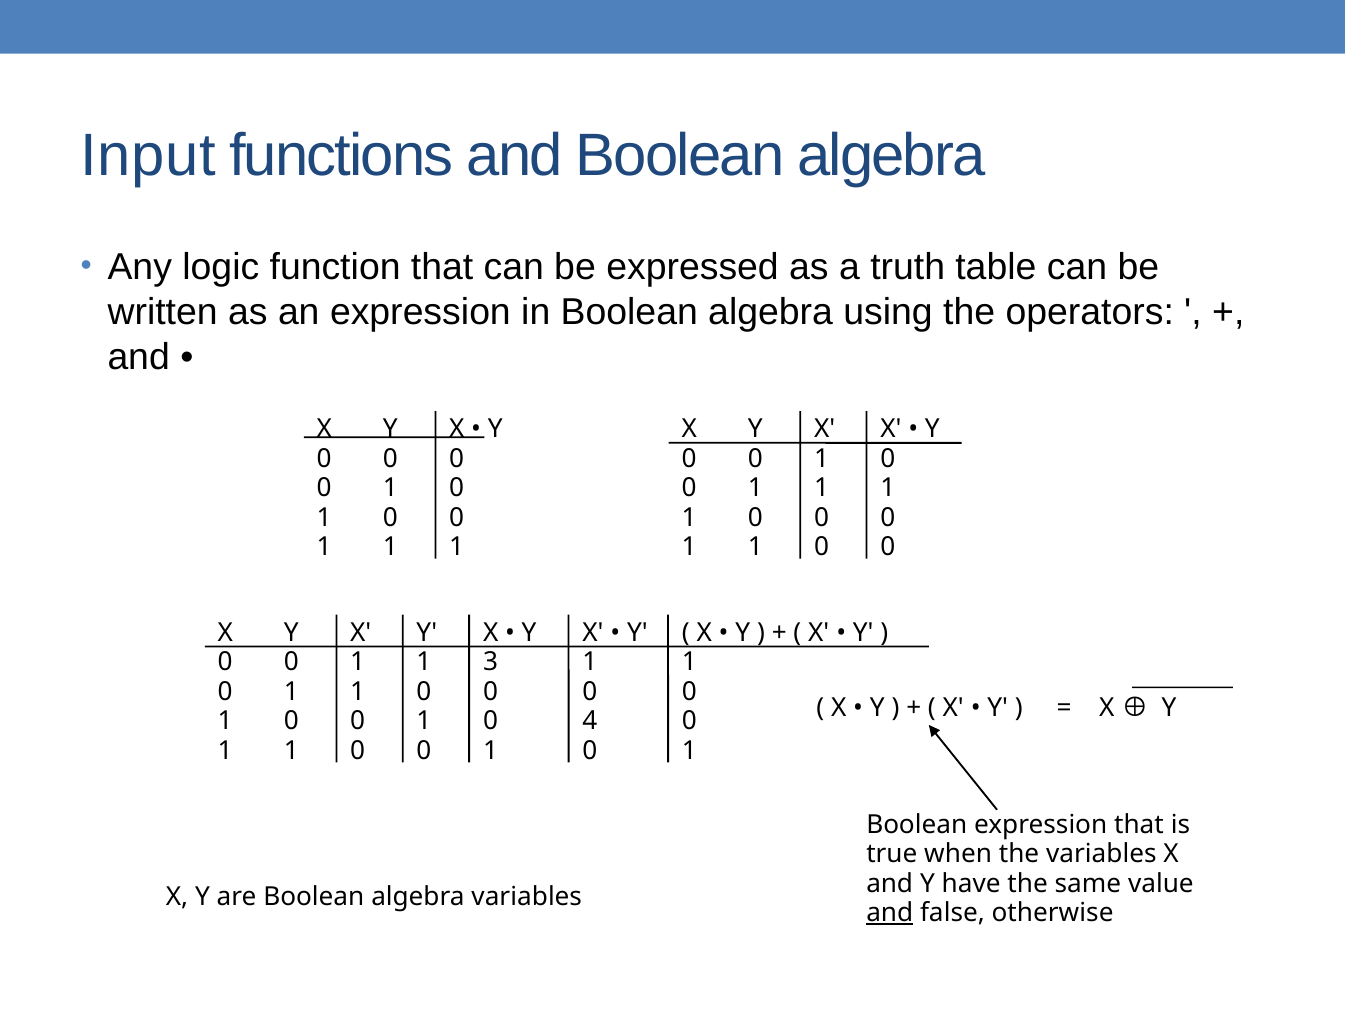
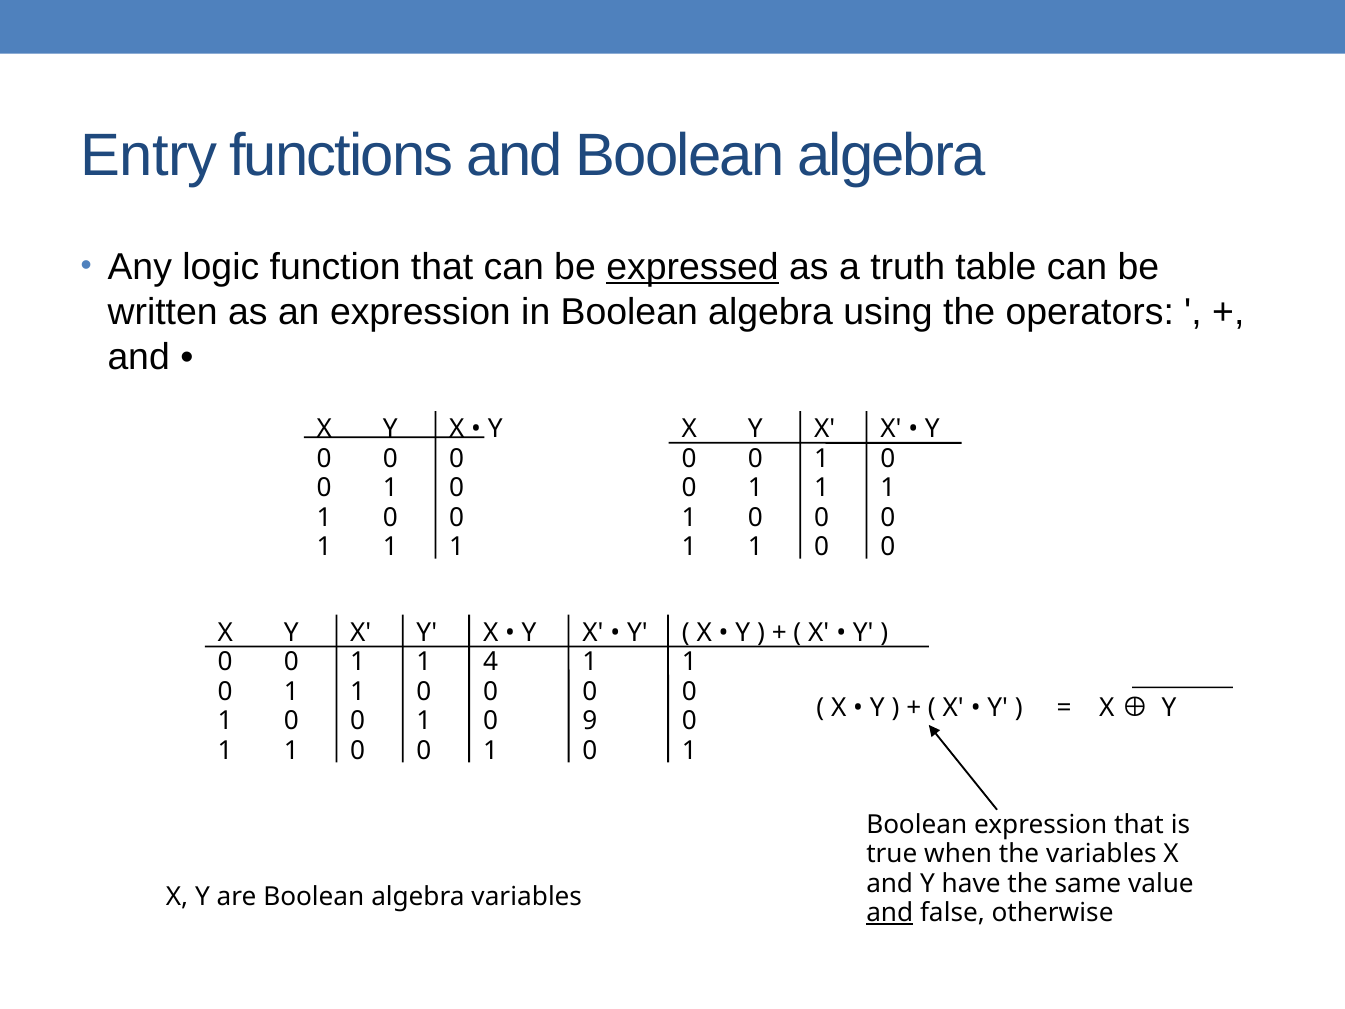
Input: Input -> Entry
expressed underline: none -> present
3: 3 -> 4
4: 4 -> 9
